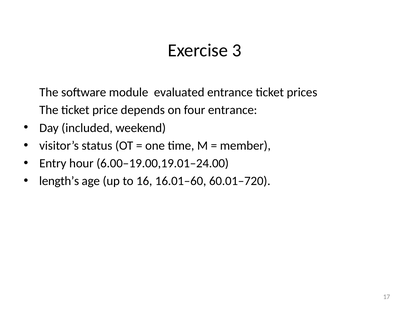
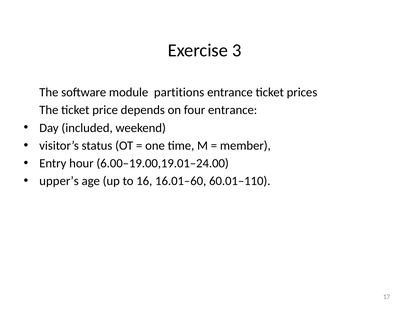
evaluated: evaluated -> partitions
length’s: length’s -> upper’s
60.01–720: 60.01–720 -> 60.01–110
